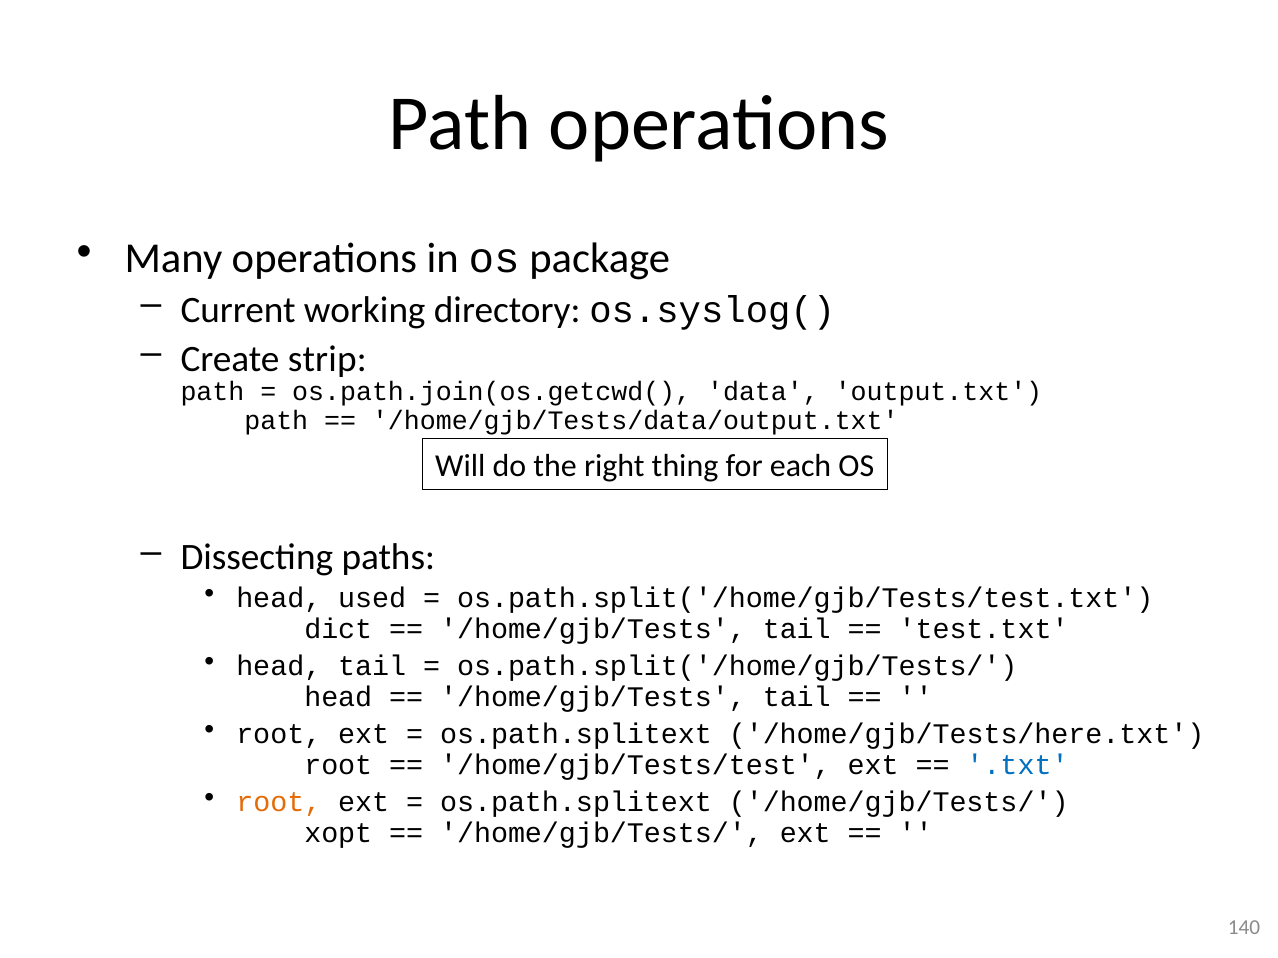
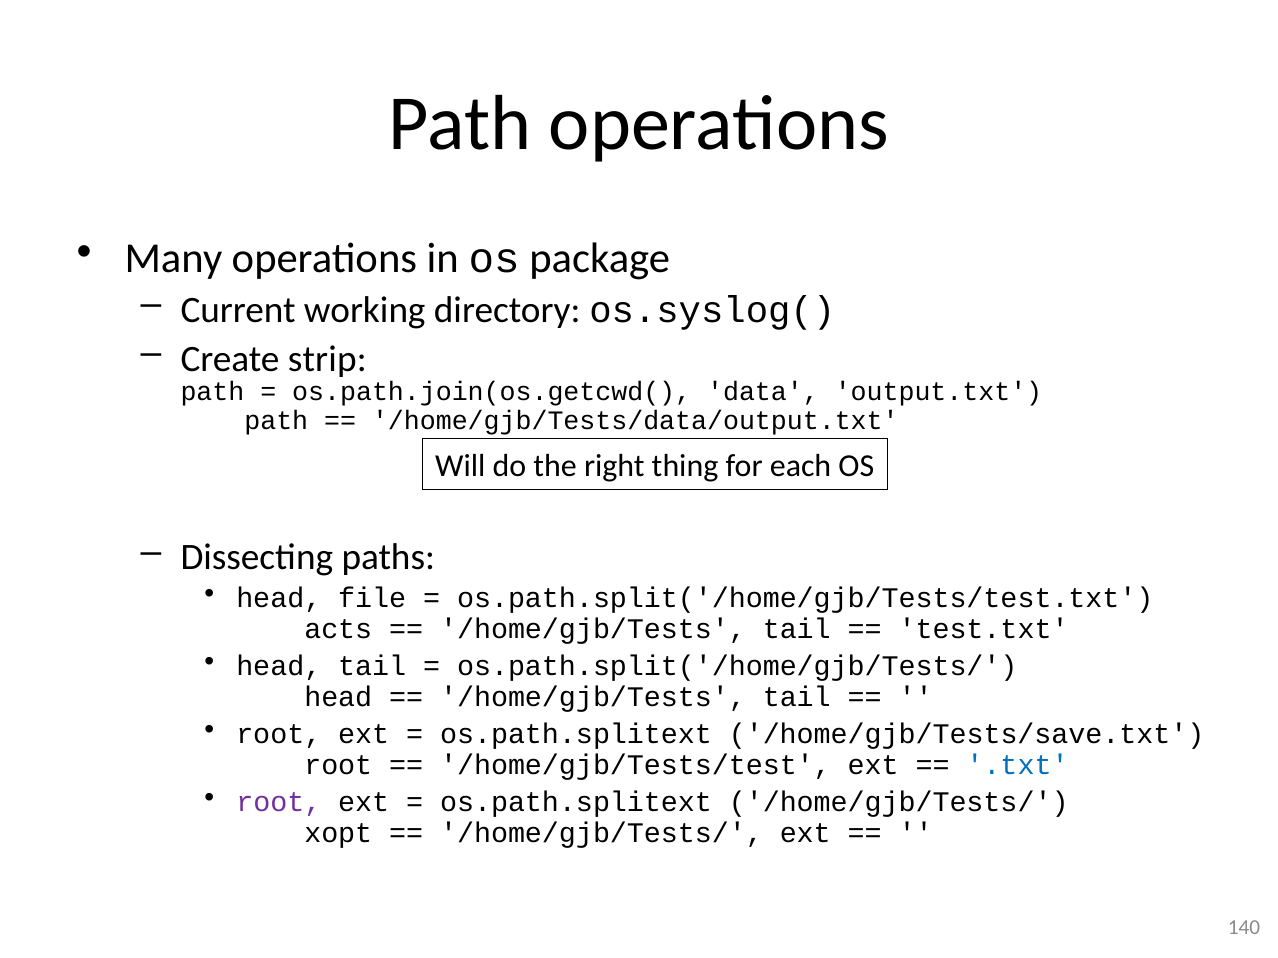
used: used -> file
dict: dict -> acts
/home/gjb/Tests/here.txt: /home/gjb/Tests/here.txt -> /home/gjb/Tests/save.txt
root at (279, 803) colour: orange -> purple
